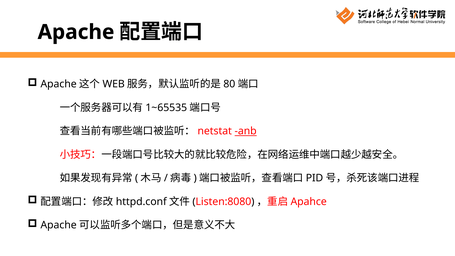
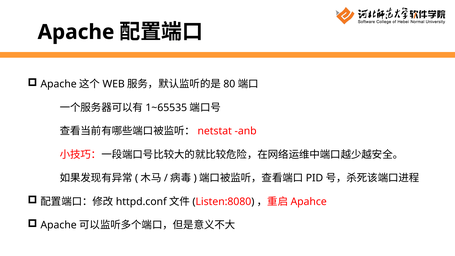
anb underline: present -> none
